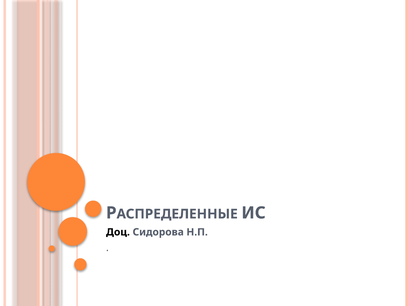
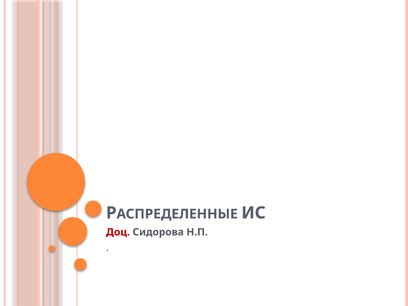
Доц colour: black -> red
